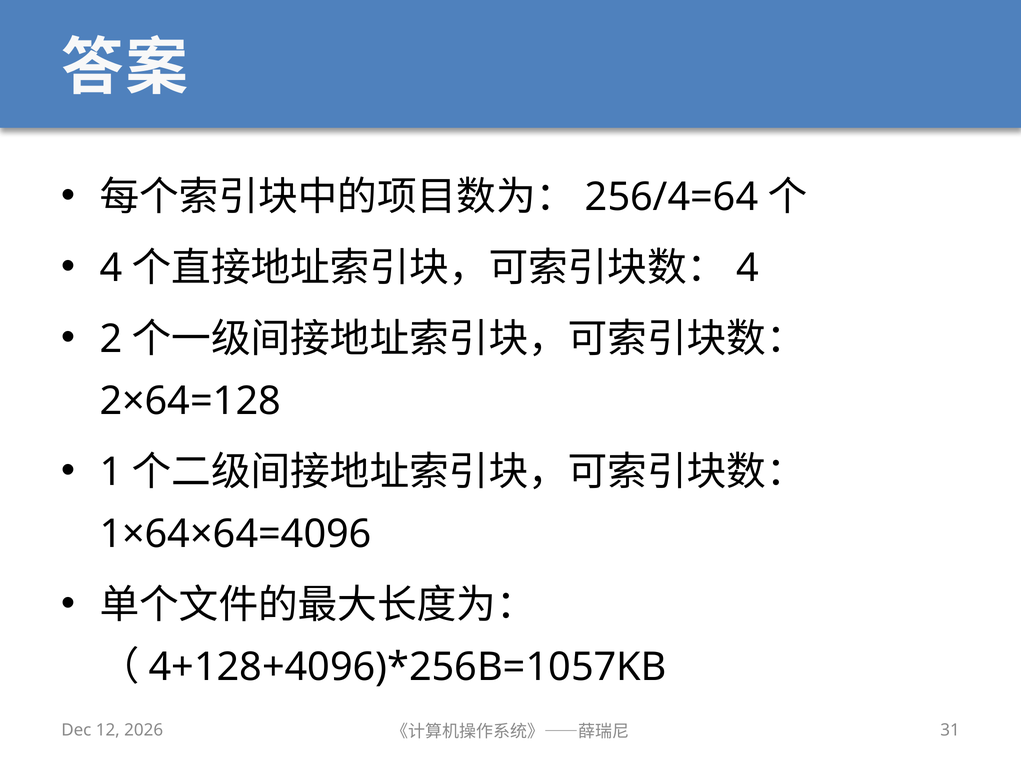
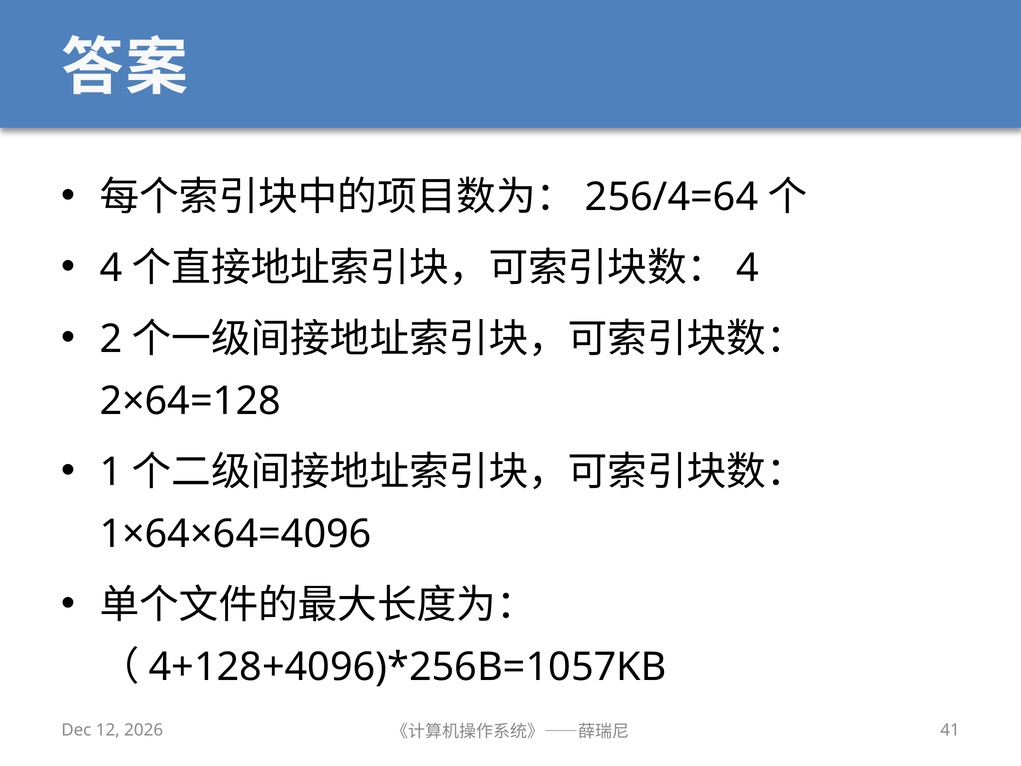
31: 31 -> 41
